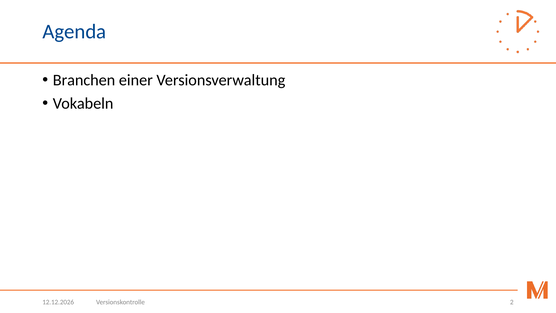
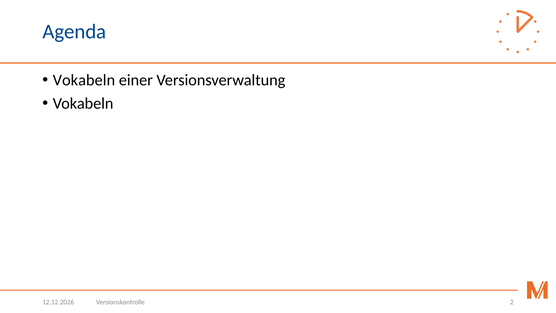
Branchen at (84, 80): Branchen -> Vokabeln
